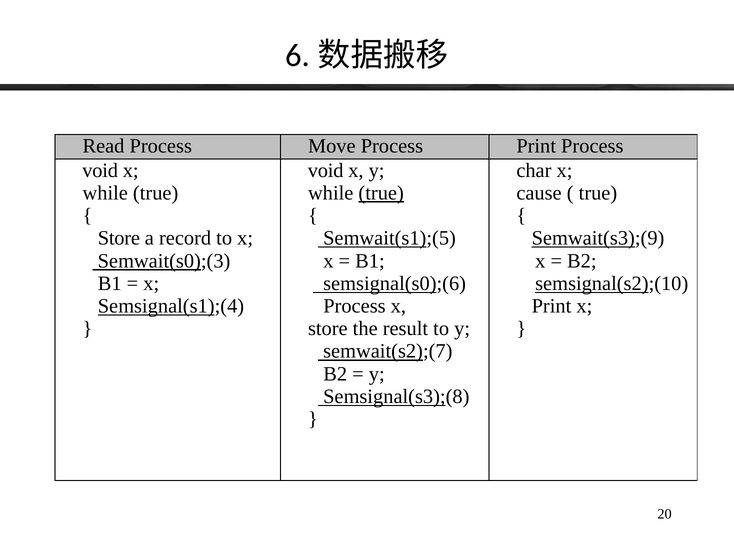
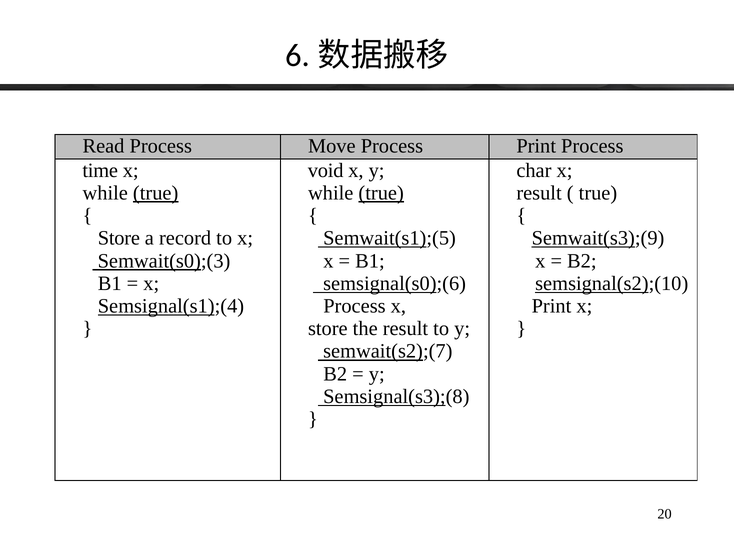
void at (100, 171): void -> time
true at (156, 193) underline: none -> present
cause at (539, 193): cause -> result
